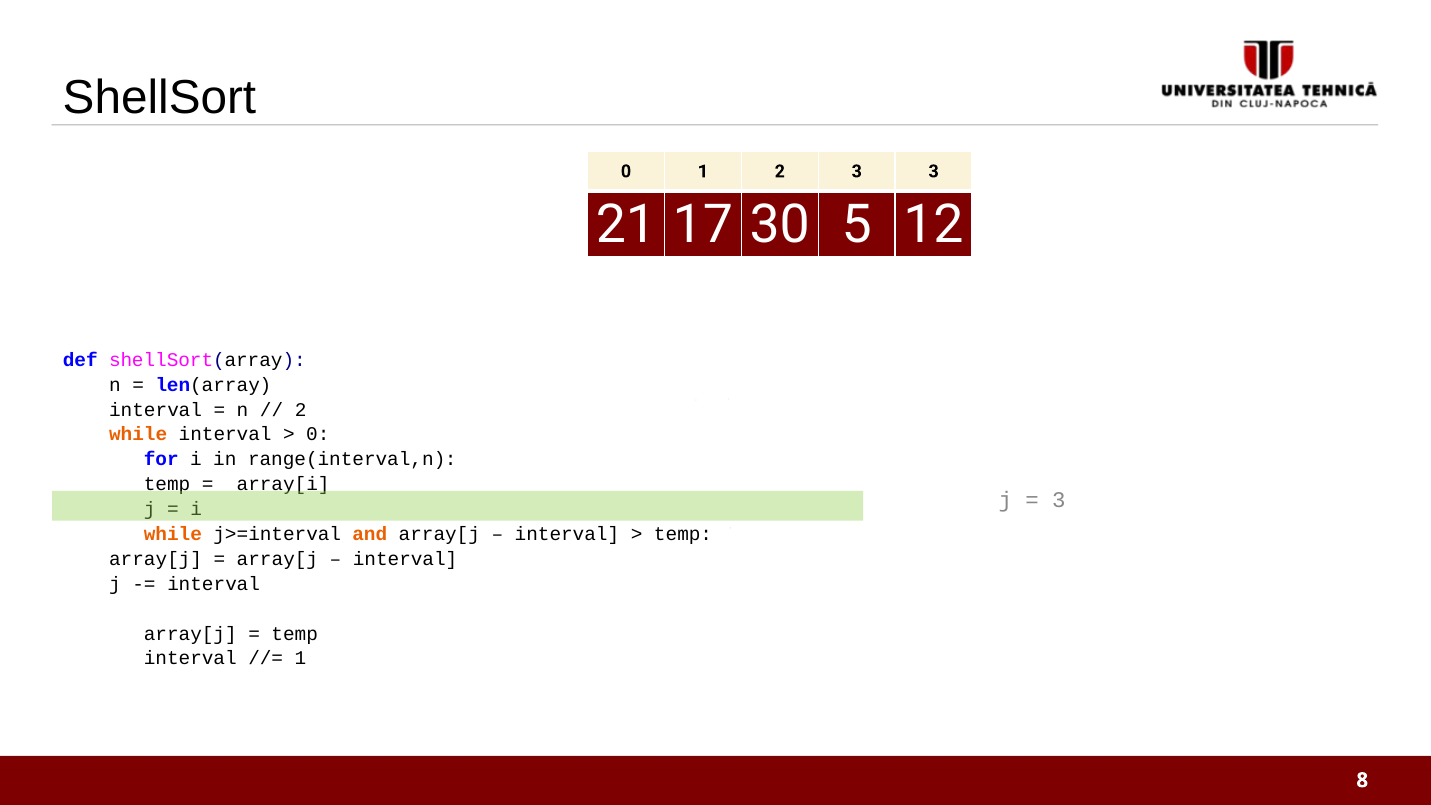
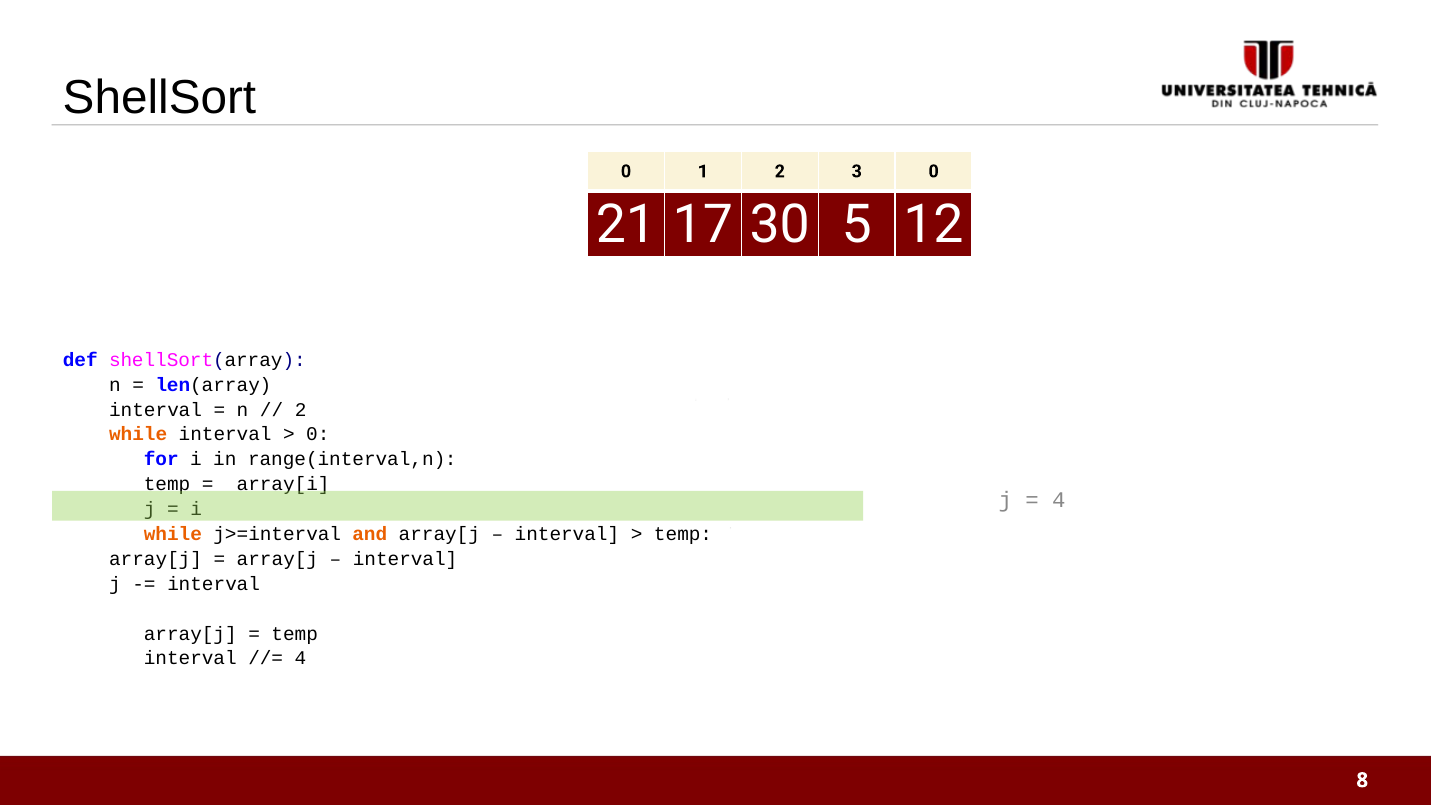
3 3: 3 -> 0
3 at (1059, 500): 3 -> 4
1 at (301, 658): 1 -> 4
